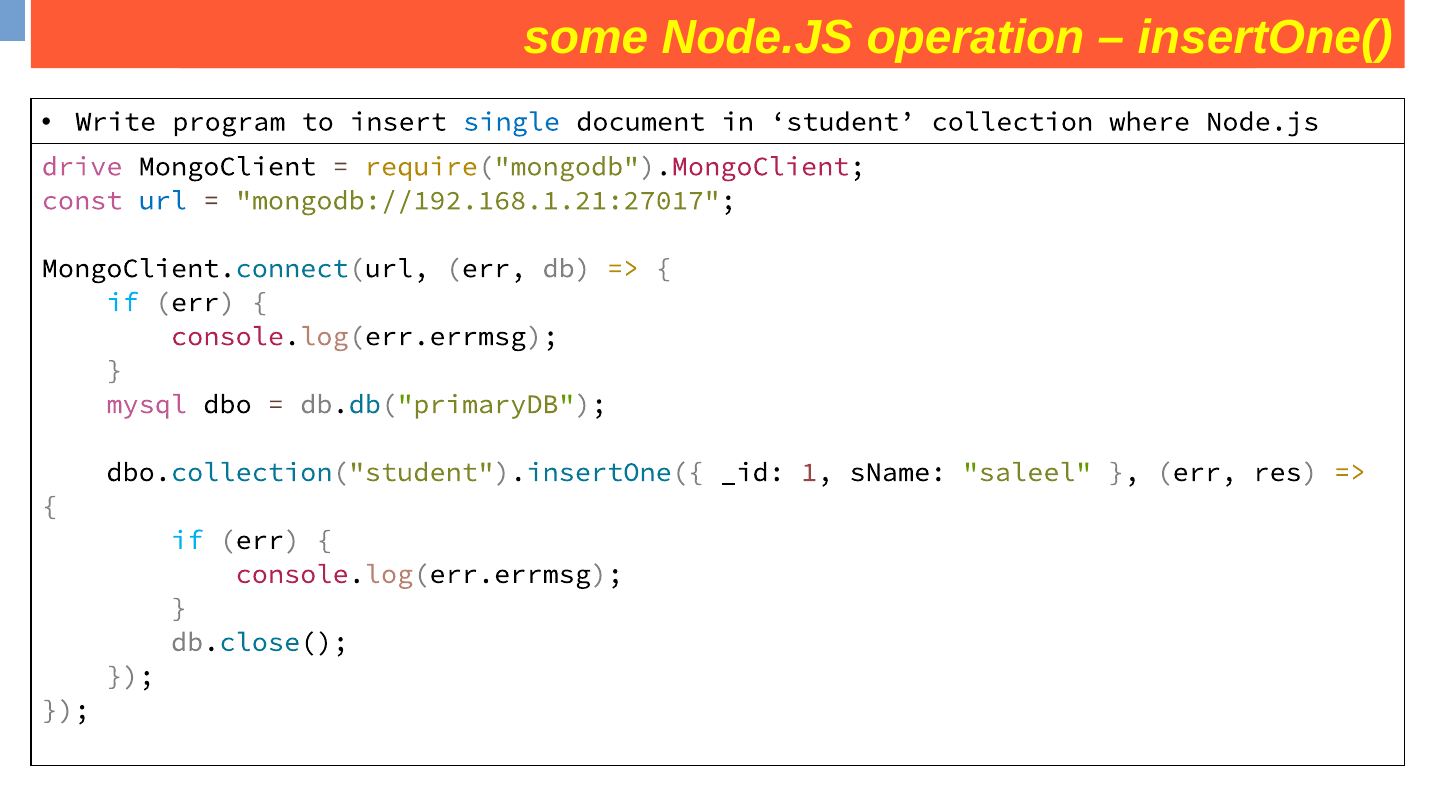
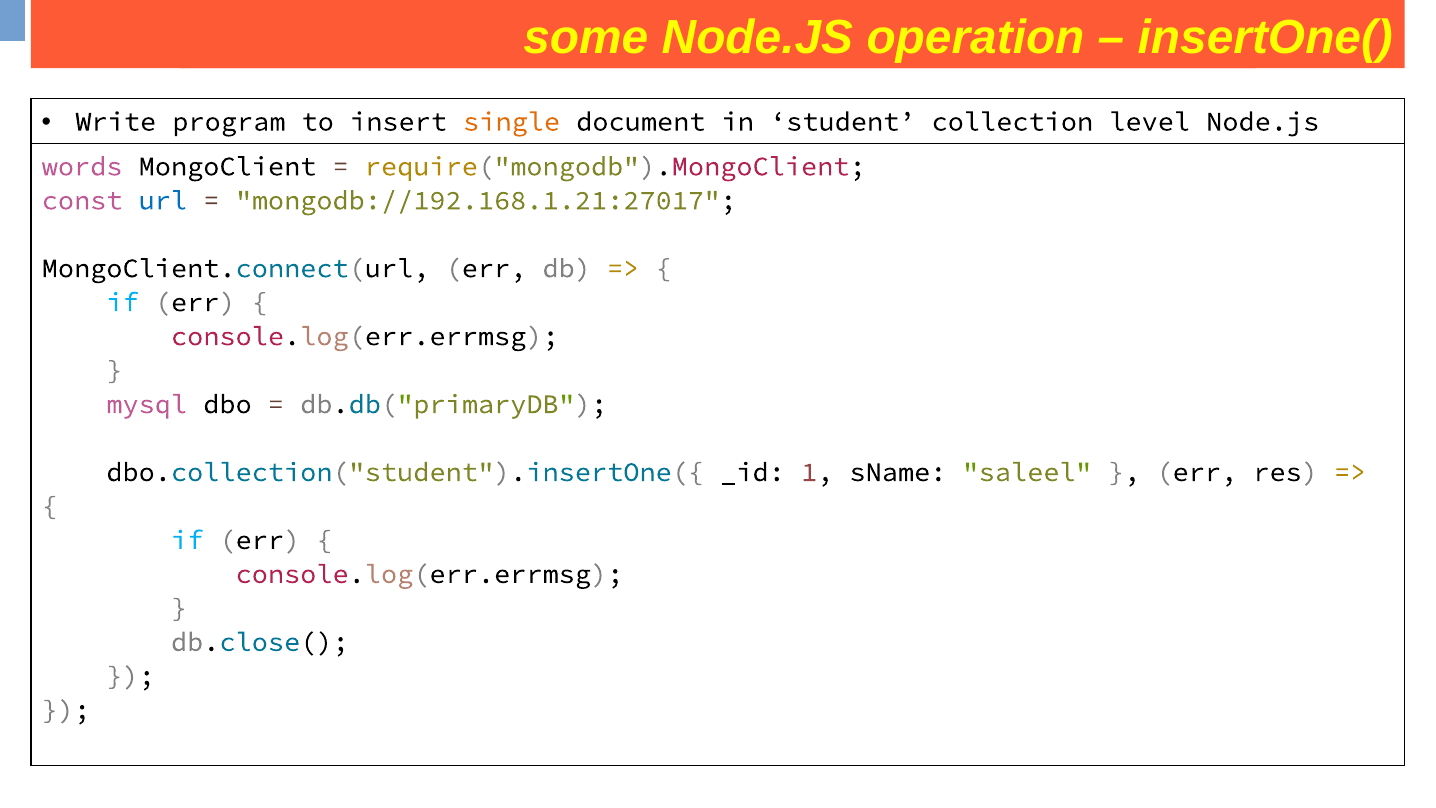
single colour: blue -> orange
where: where -> level
drive: drive -> words
